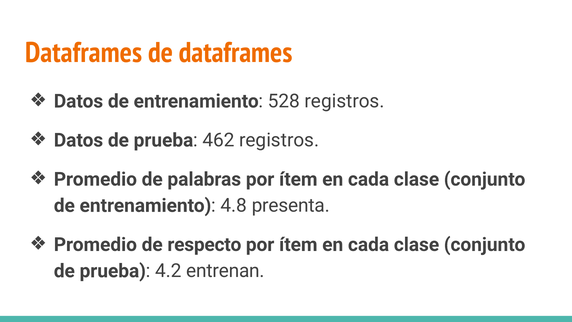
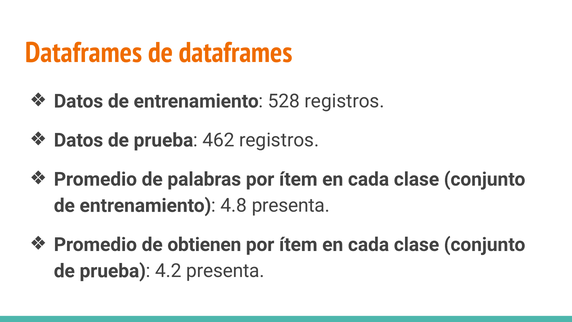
respecto: respecto -> obtienen
4.2 entrenan: entrenan -> presenta
